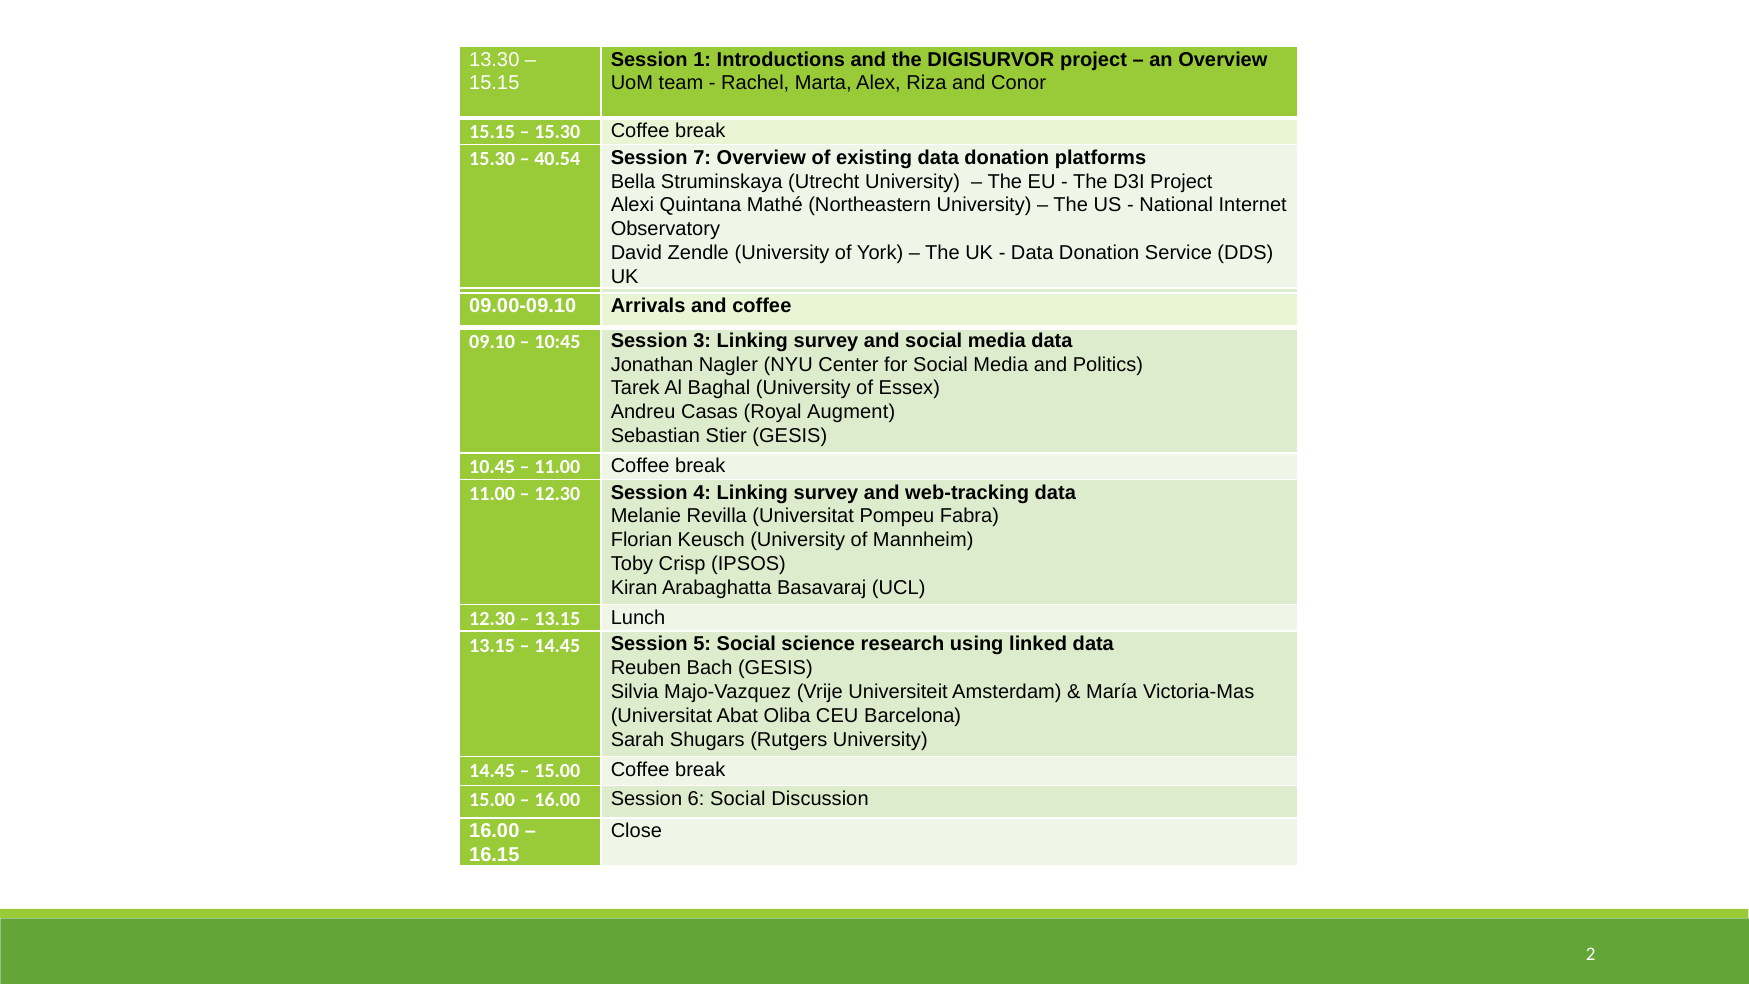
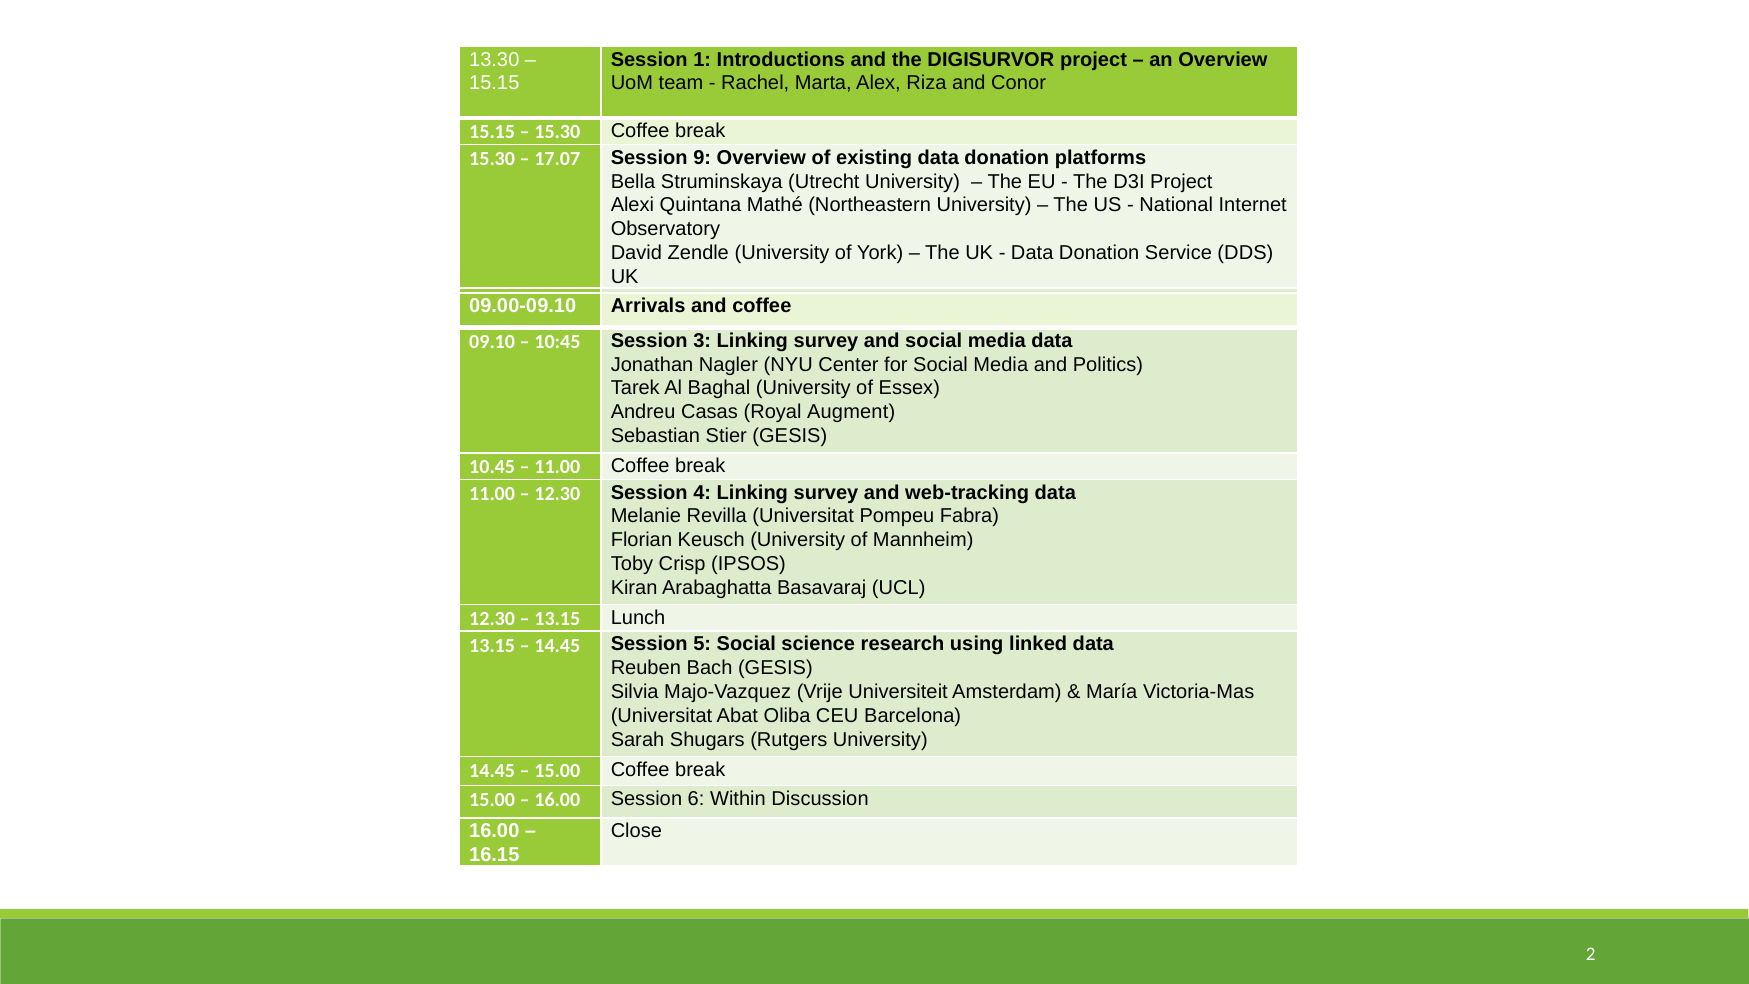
40.54: 40.54 -> 17.07
7: 7 -> 9
6 Social: Social -> Within
